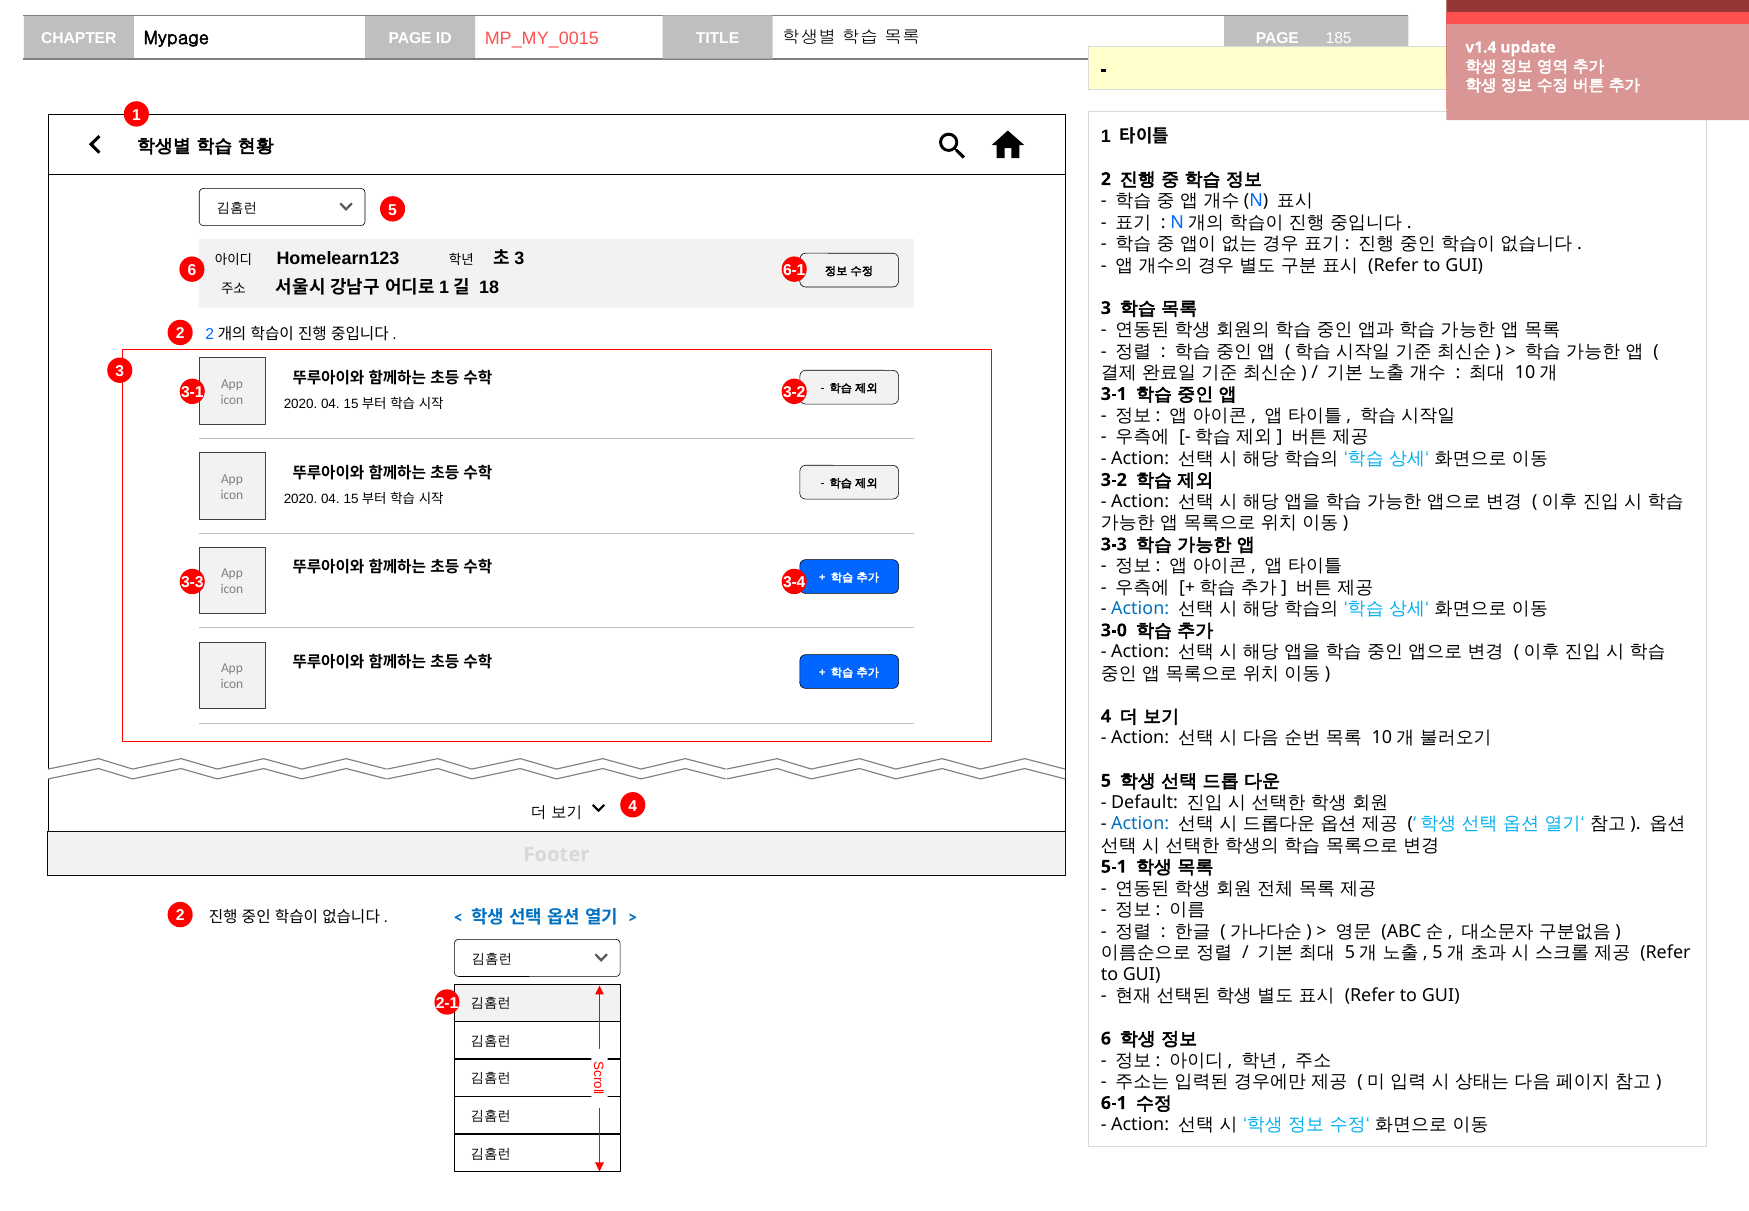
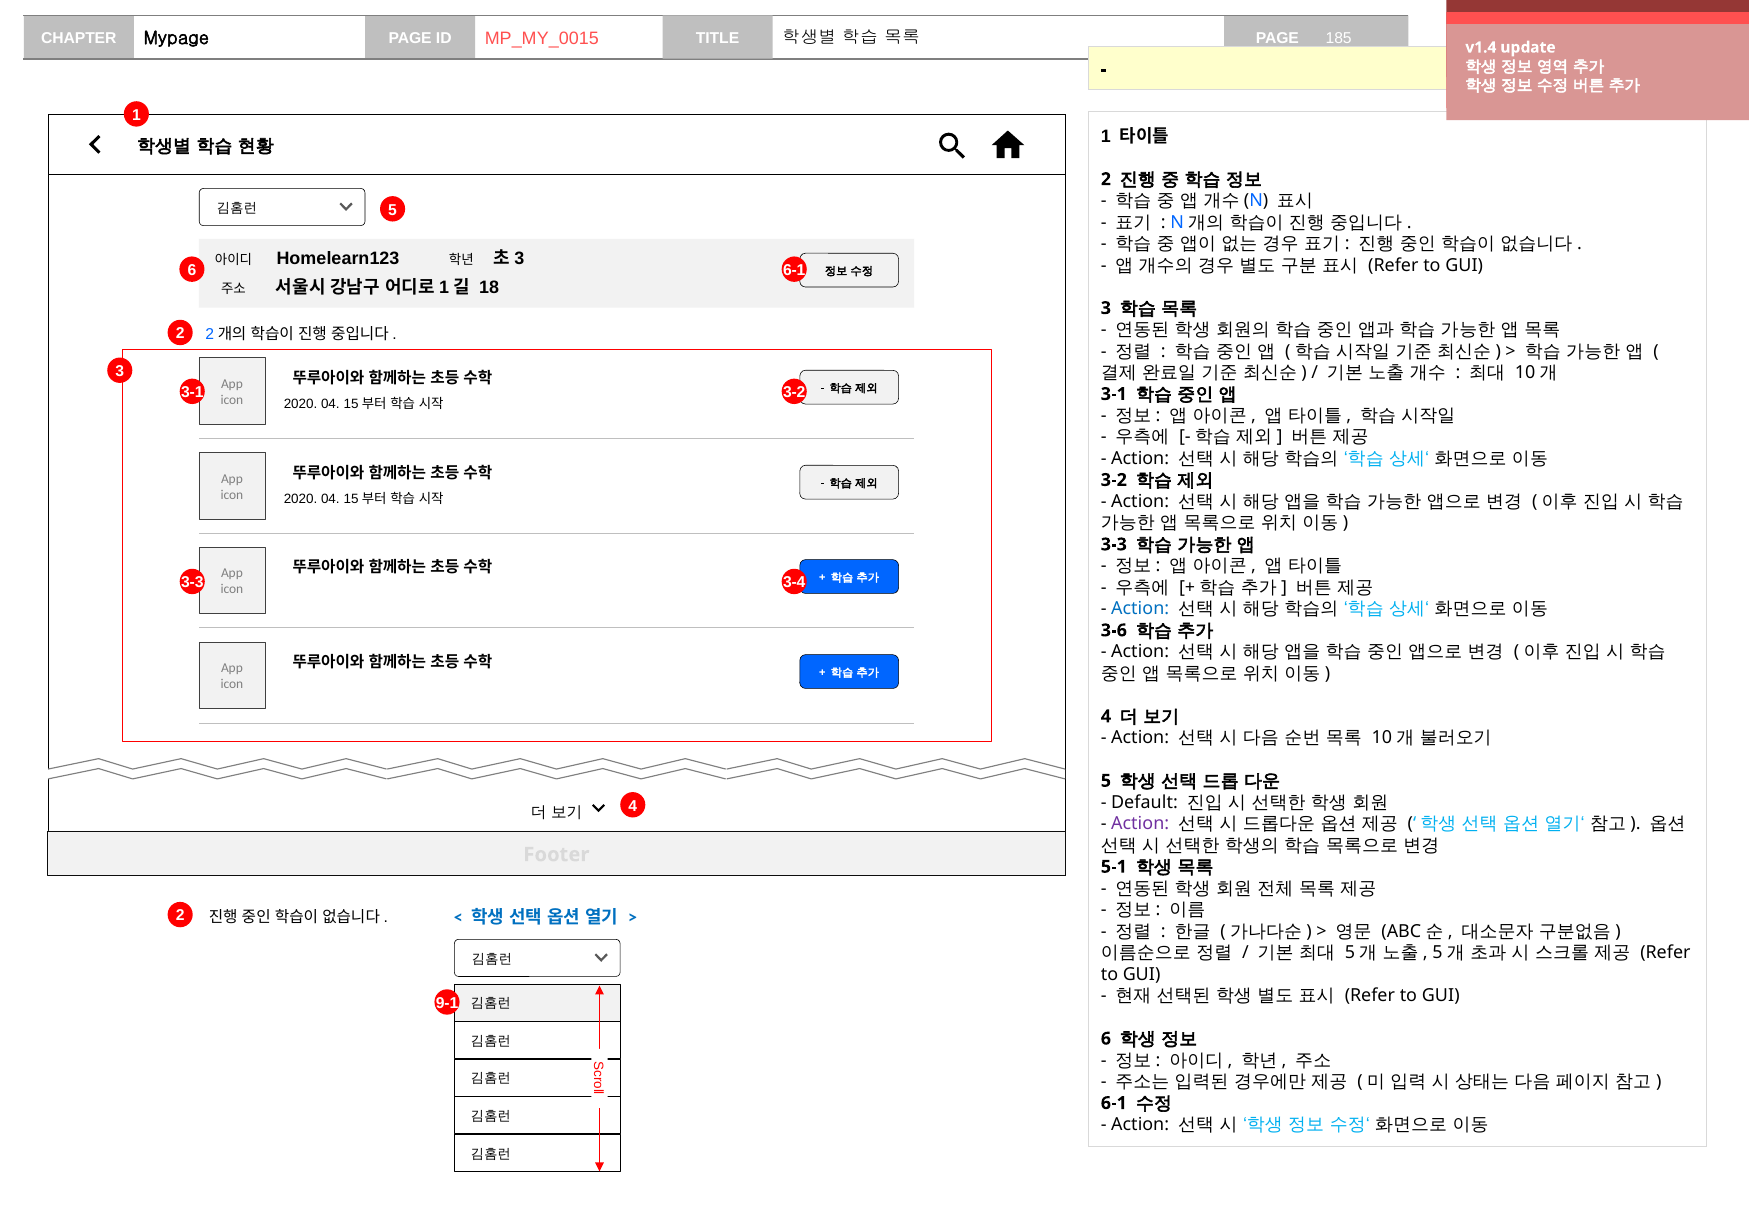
3-0: 3-0 -> 3-6
Action at (1140, 824) colour: blue -> purple
2-1: 2-1 -> 9-1
